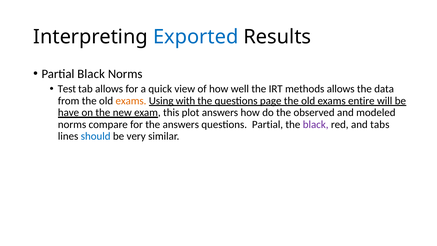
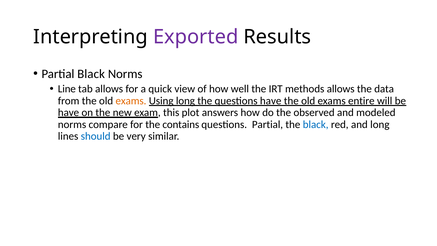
Exported colour: blue -> purple
Test: Test -> Line
Using with: with -> long
questions page: page -> have
the answers: answers -> contains
black at (316, 124) colour: purple -> blue
and tabs: tabs -> long
